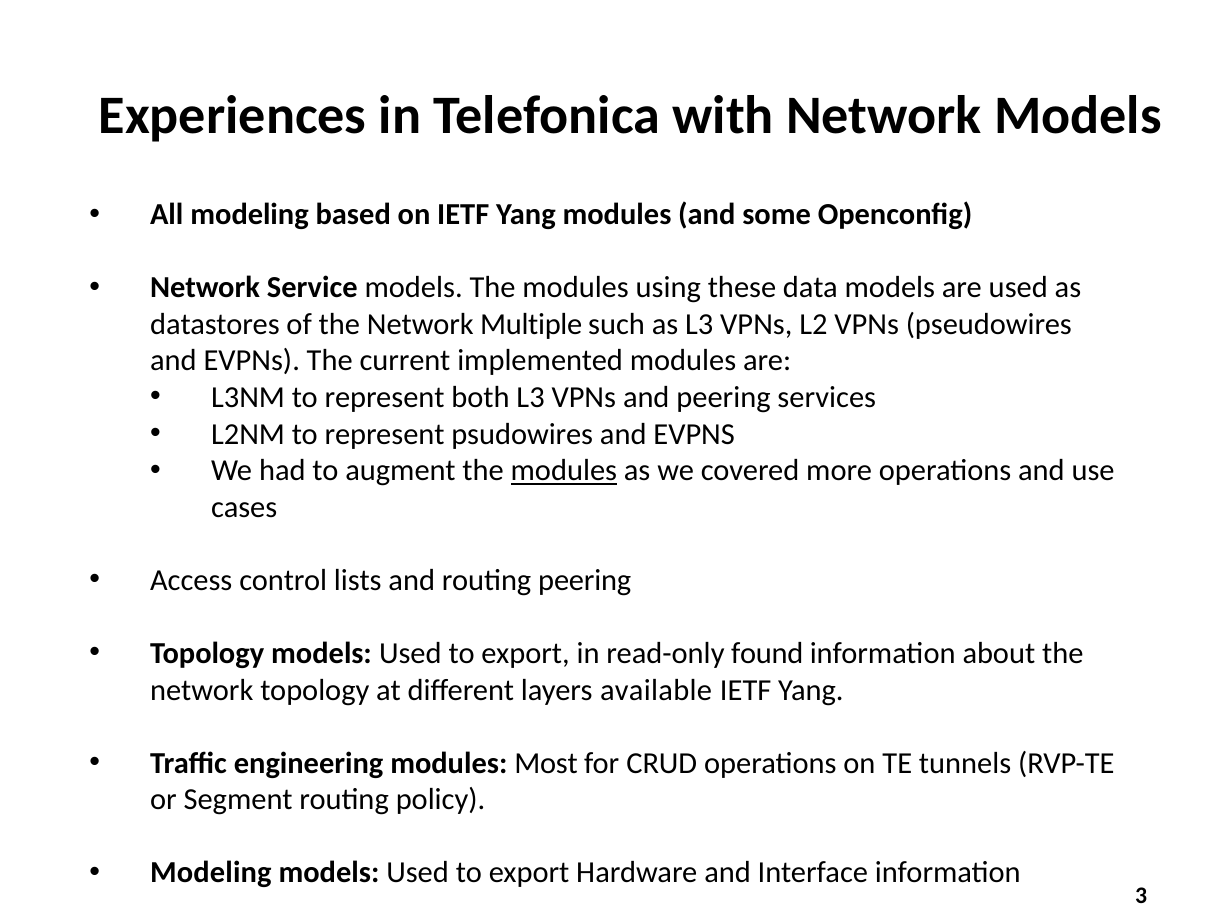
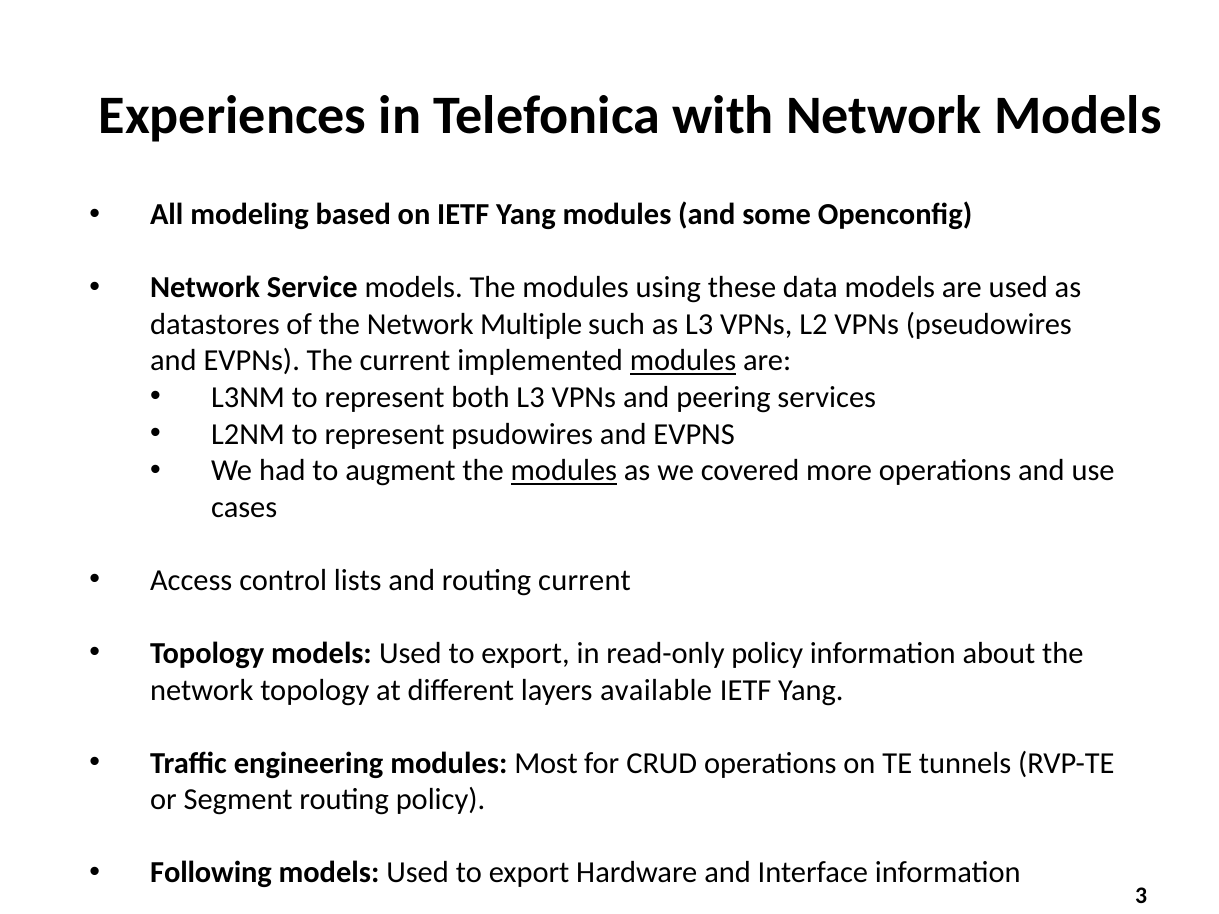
modules at (683, 361) underline: none -> present
routing peering: peering -> current
read-only found: found -> policy
Modeling at (211, 873): Modeling -> Following
